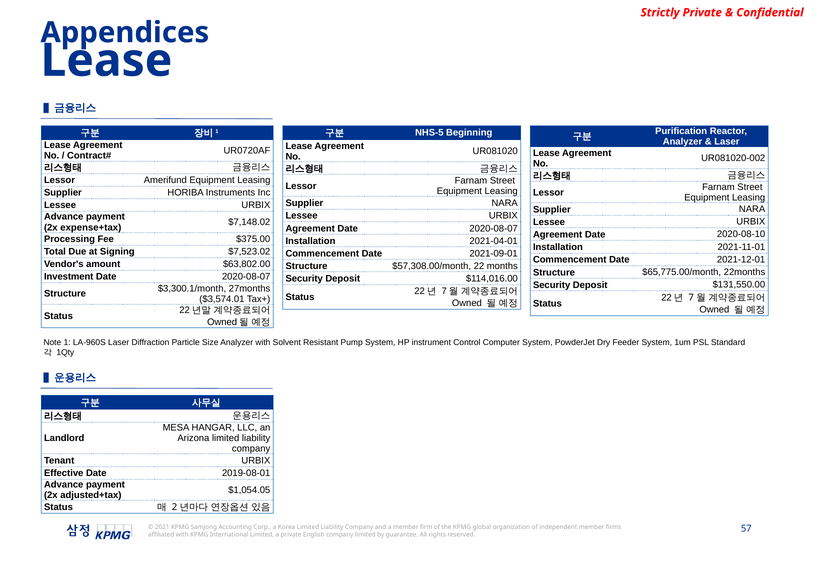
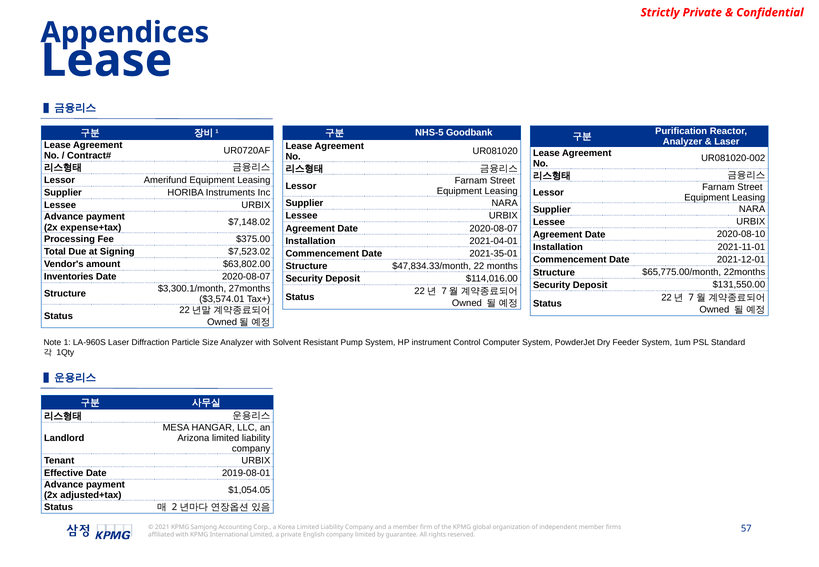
Beginning: Beginning -> Goodbank
2021-09-01: 2021-09-01 -> 2021-35-01
$57,308.00/month: $57,308.00/month -> $47,834.33/month
Investment: Investment -> Inventories
